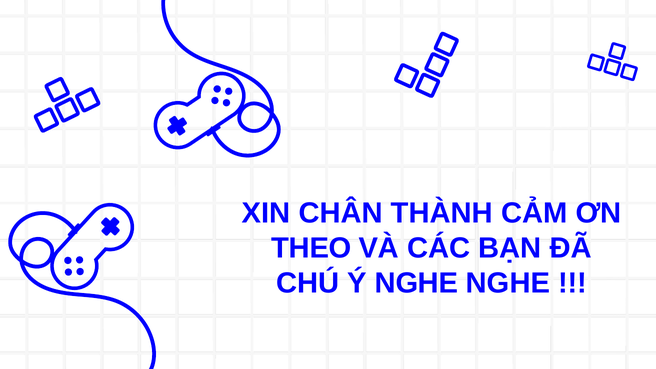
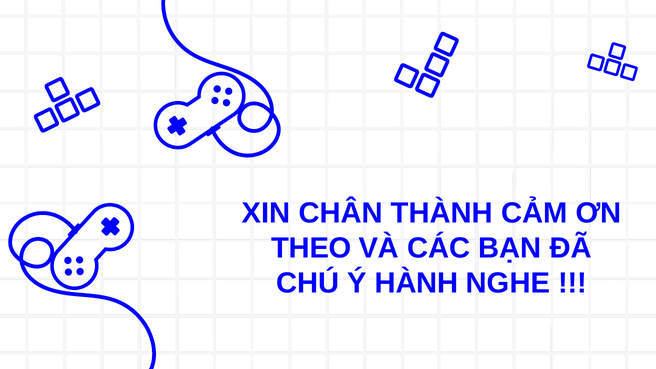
Ý NGHE: NGHE -> HÀNH
